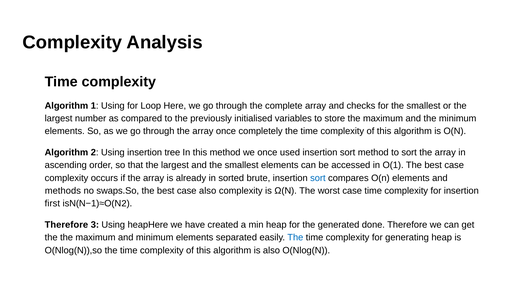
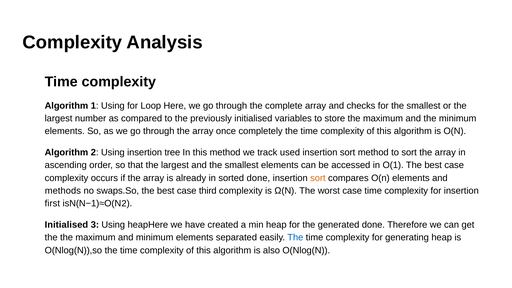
we once: once -> track
sorted brute: brute -> done
sort at (318, 178) colour: blue -> orange
case also: also -> third
Therefore at (66, 225): Therefore -> Initialised
